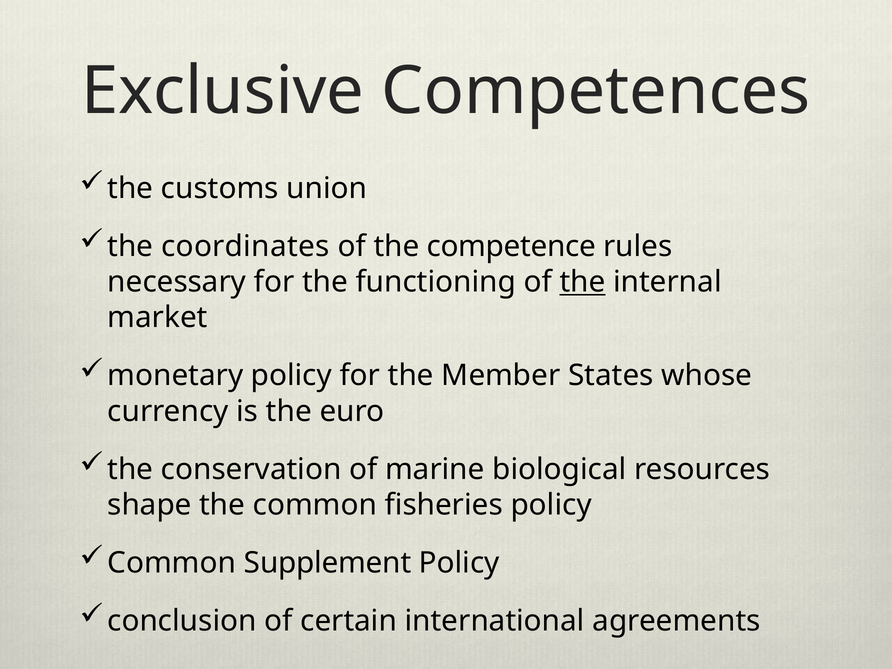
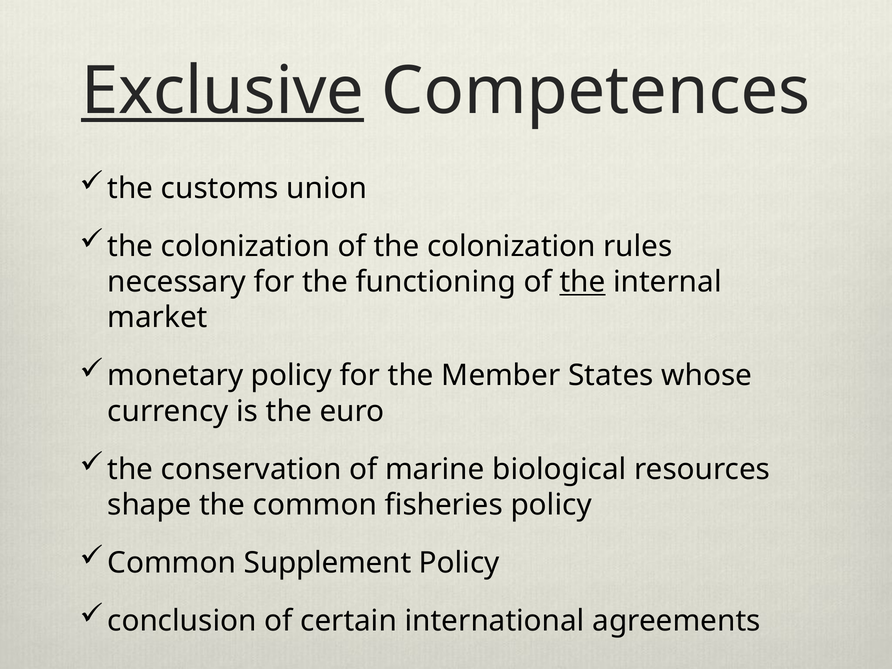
Exclusive underline: none -> present
coordinates at (245, 246): coordinates -> colonization
of the competence: competence -> colonization
